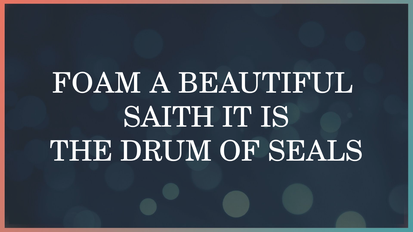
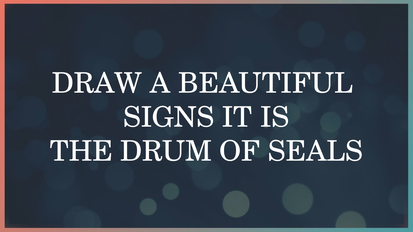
FOAM: FOAM -> DRAW
SAITH: SAITH -> SIGNS
